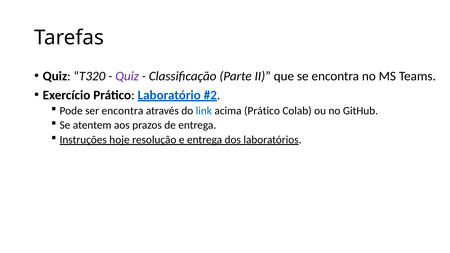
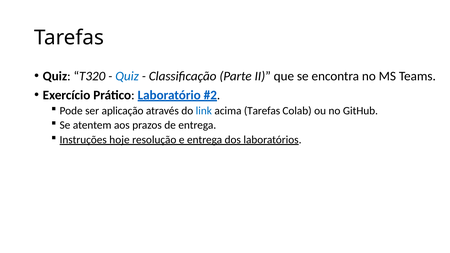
Quiz at (127, 76) colour: purple -> blue
ser encontra: encontra -> aplicação
acima Prático: Prático -> Tarefas
